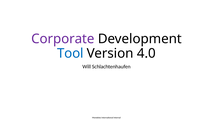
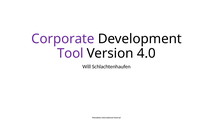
Tool colour: blue -> purple
